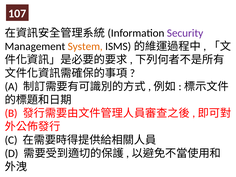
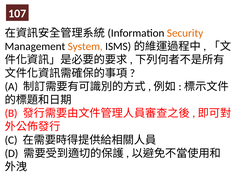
Security colour: purple -> orange
